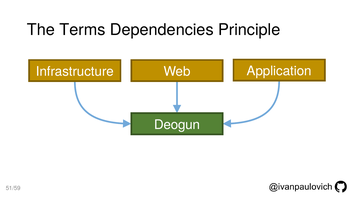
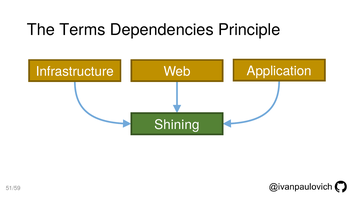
Deogun: Deogun -> Shining
